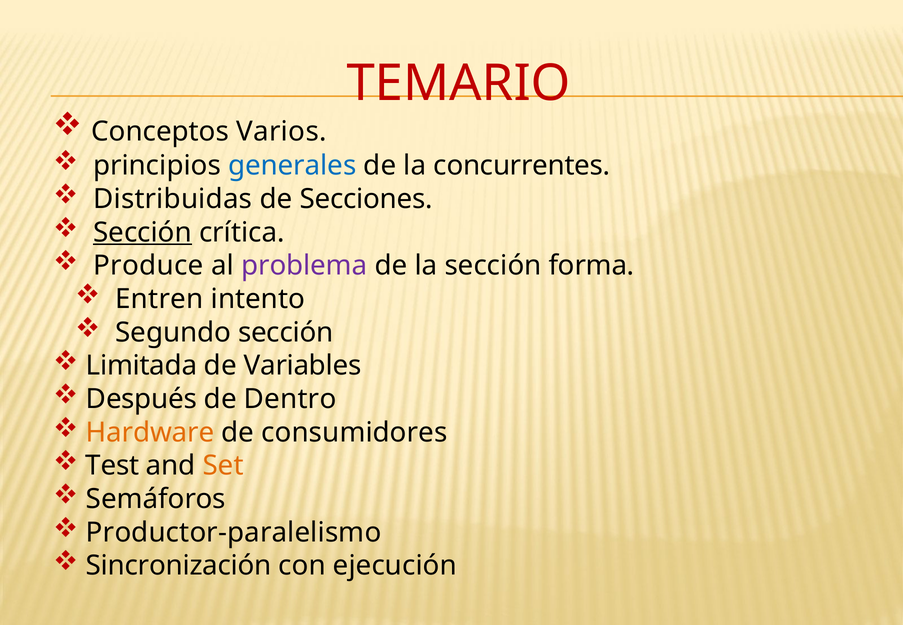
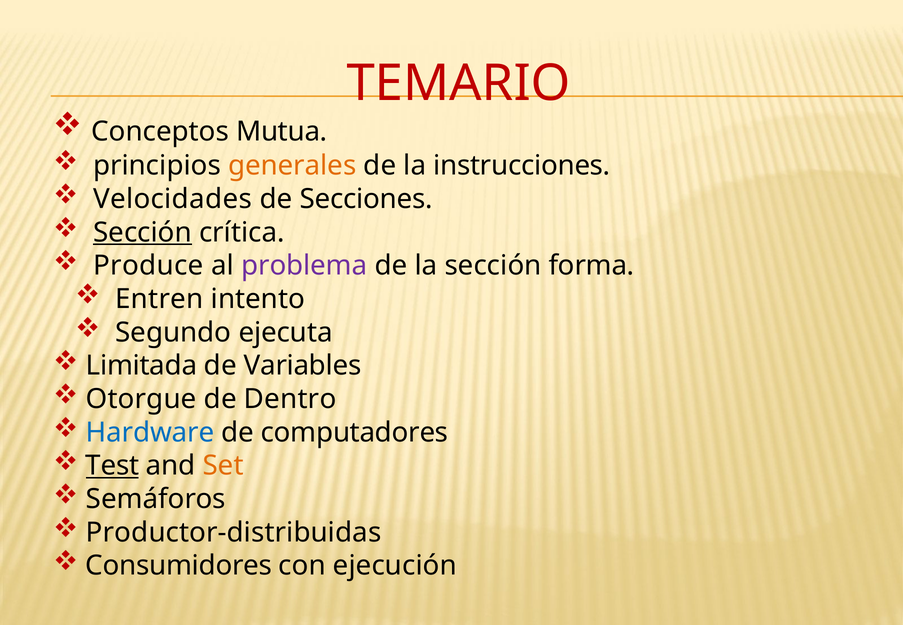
Varios: Varios -> Mutua
generales colour: blue -> orange
concurrentes: concurrentes -> instrucciones
Distribuidas: Distribuidas -> Velocidades
Segundo sección: sección -> ejecuta
Después: Después -> Otorgue
Hardware colour: orange -> blue
consumidores: consumidores -> computadores
Test underline: none -> present
Productor-paralelismo: Productor-paralelismo -> Productor-distribuidas
Sincronización: Sincronización -> Consumidores
